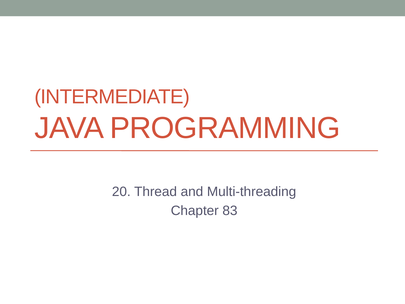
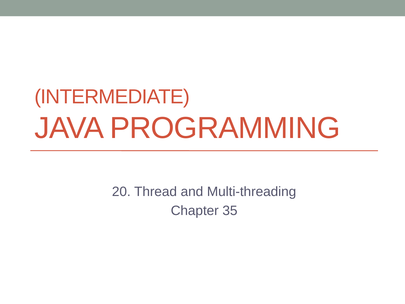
83: 83 -> 35
